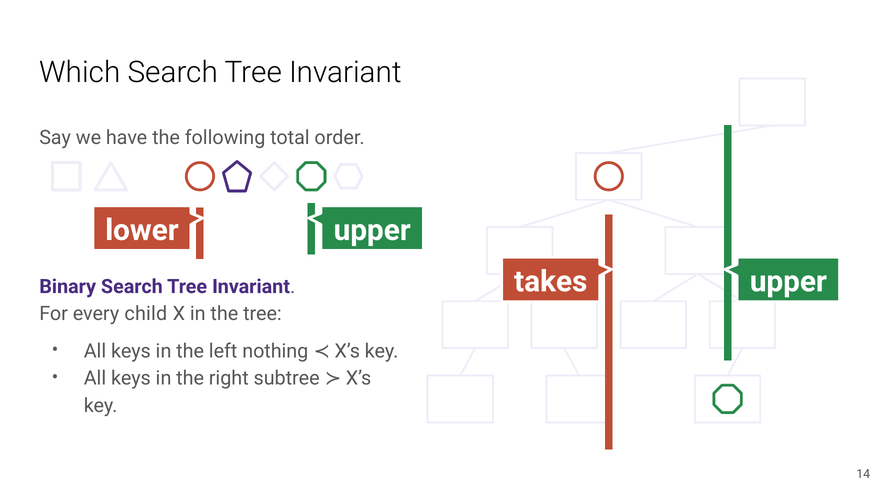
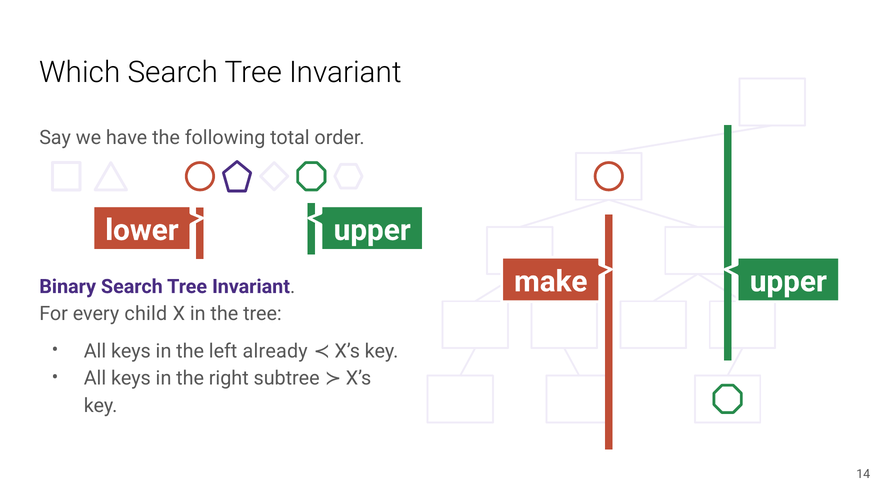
takes: takes -> make
nothing: nothing -> already
